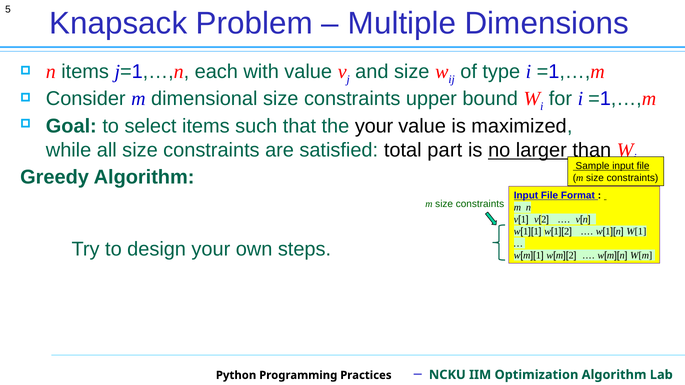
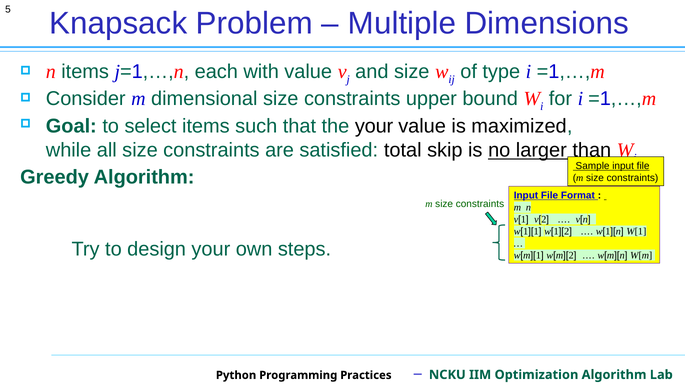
part: part -> skip
